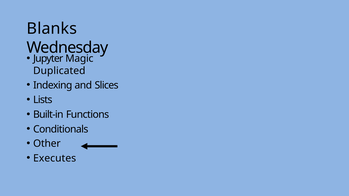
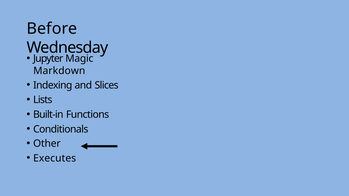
Blanks: Blanks -> Before
Duplicated: Duplicated -> Markdown
